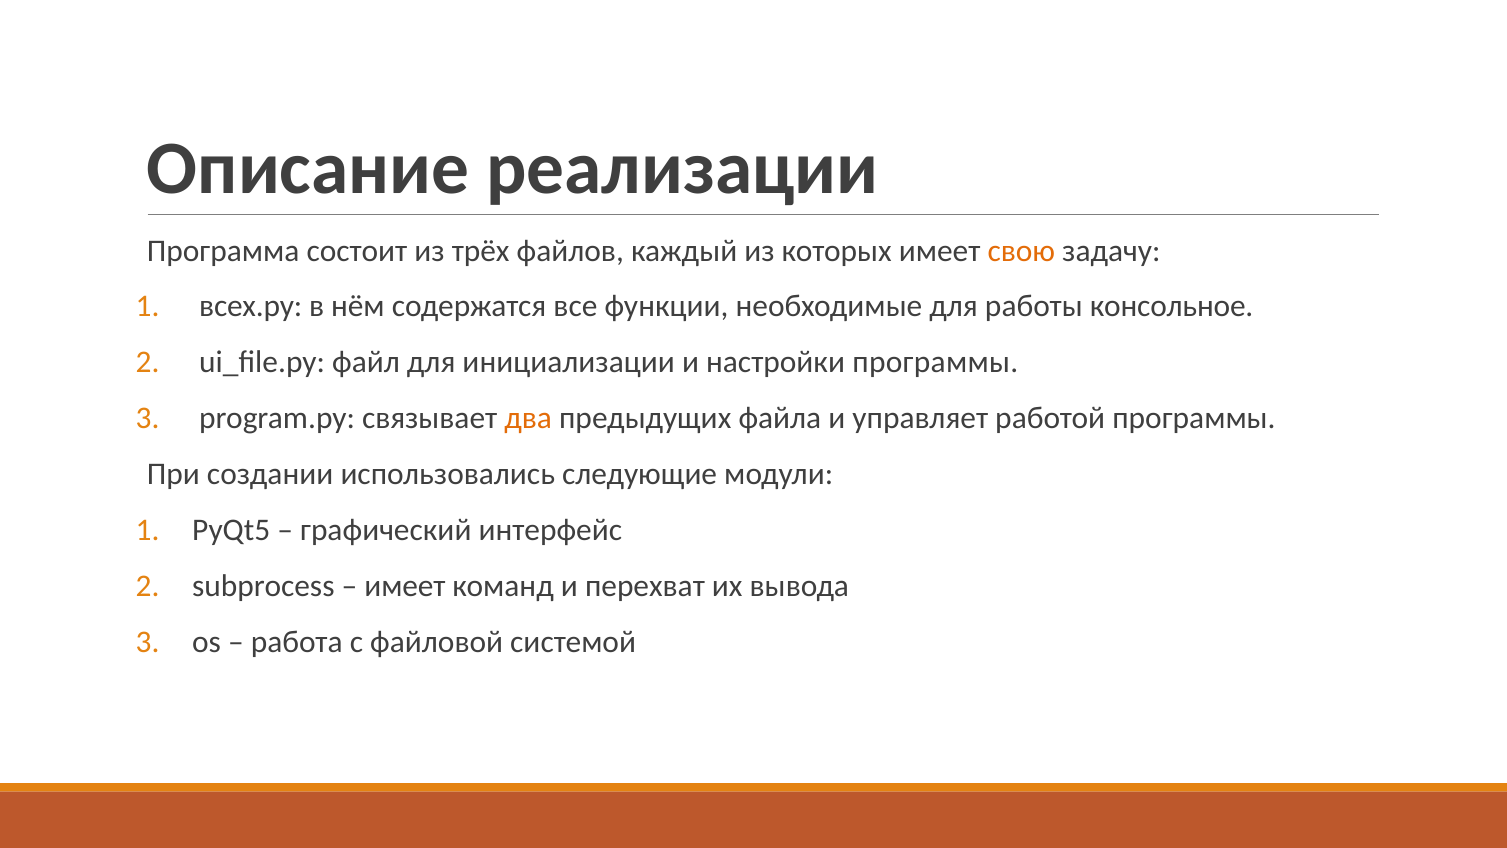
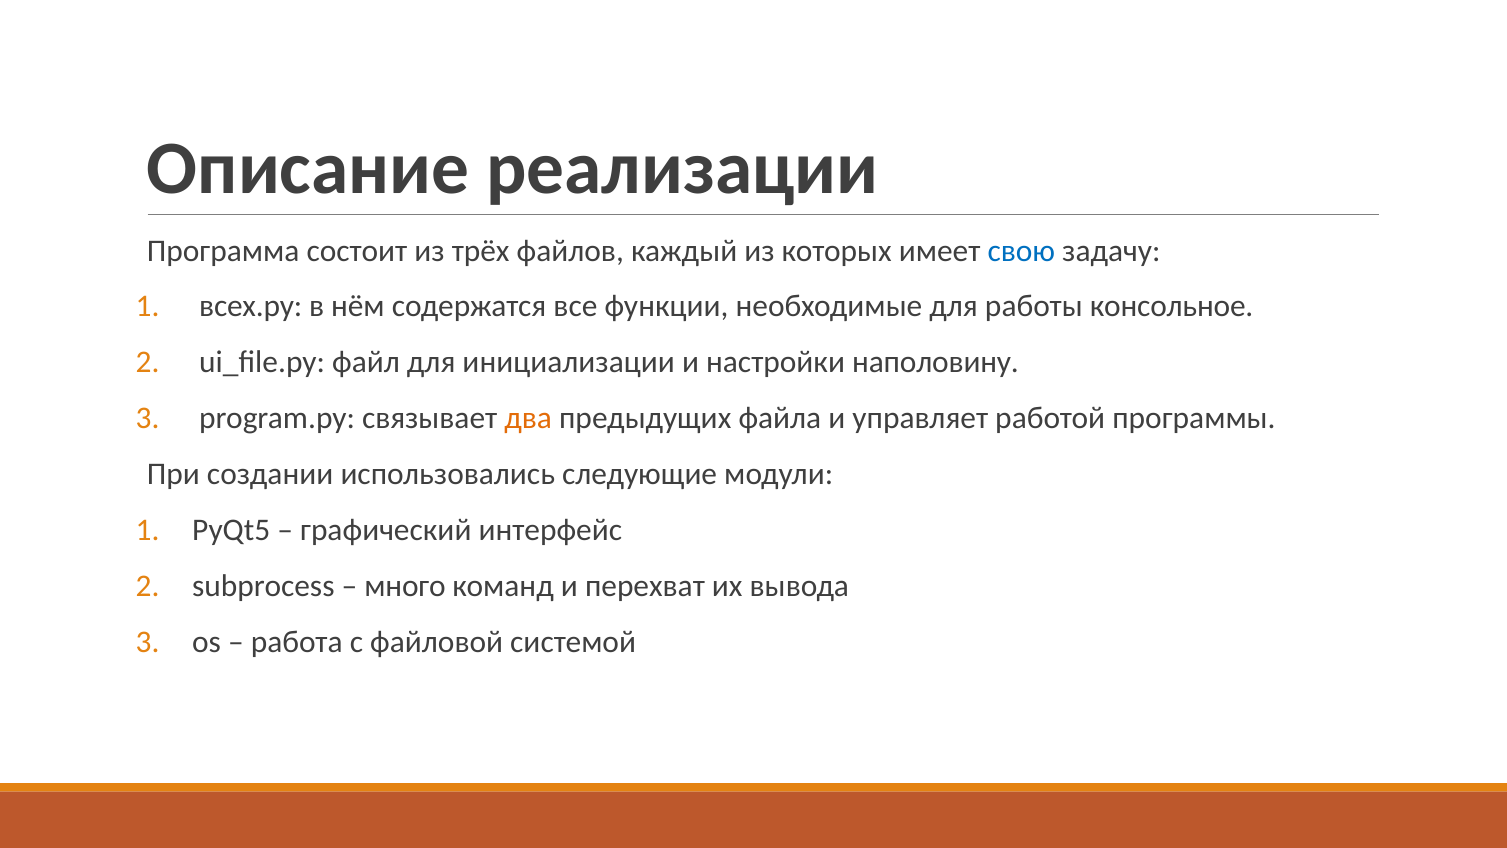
свою colour: orange -> blue
настройки программы: программы -> наполовину
имеет at (405, 586): имеет -> много
